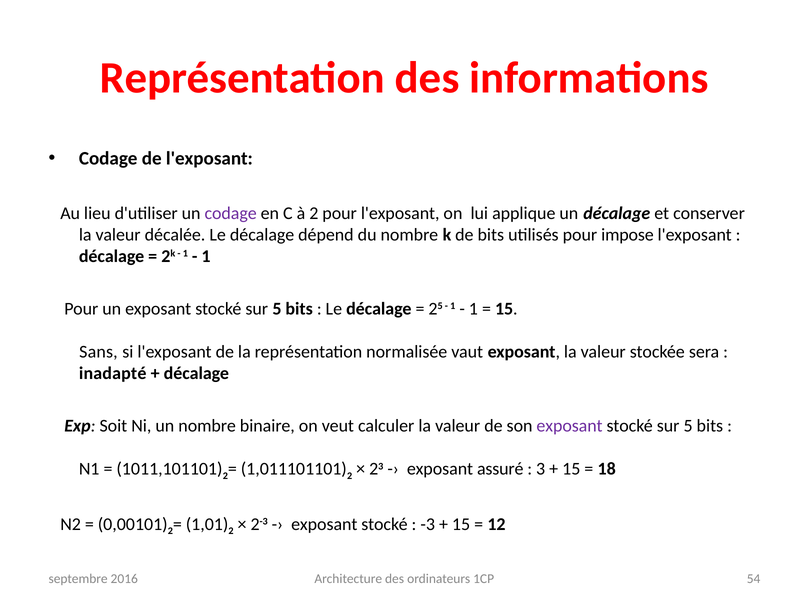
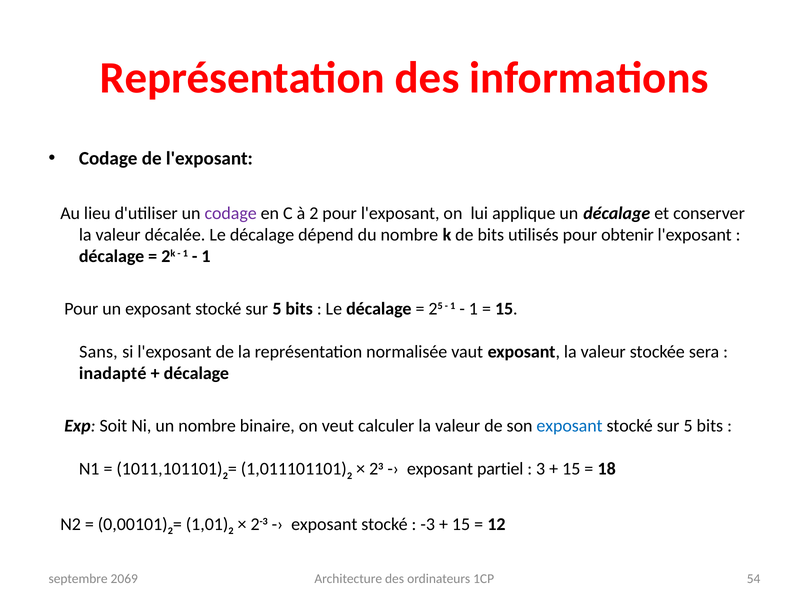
impose: impose -> obtenir
exposant at (570, 426) colour: purple -> blue
assuré: assuré -> partiel
2016: 2016 -> 2069
